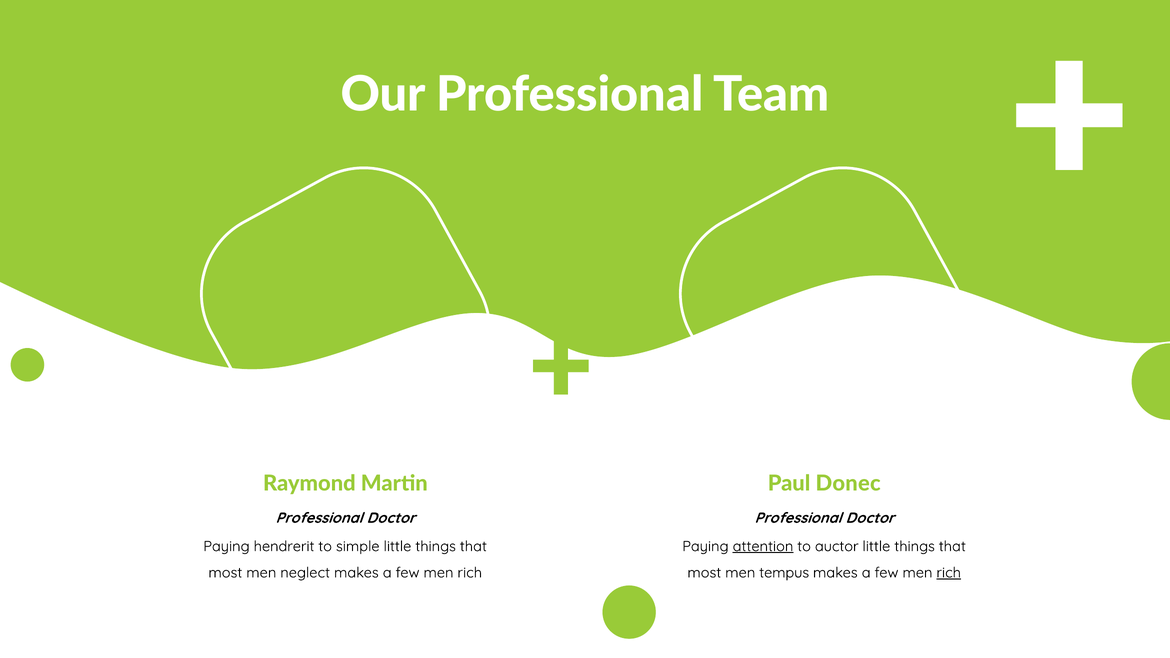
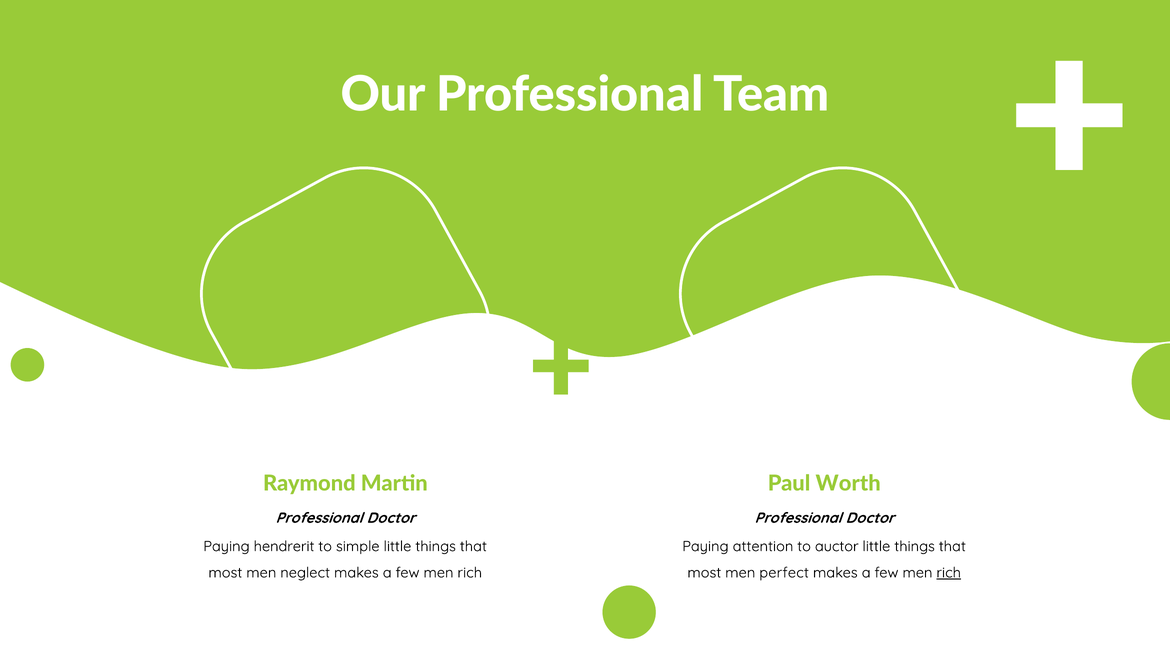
Donec: Donec -> Worth
attention underline: present -> none
tempus: tempus -> perfect
